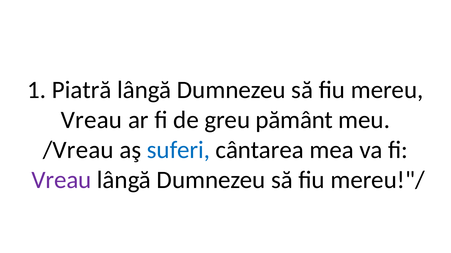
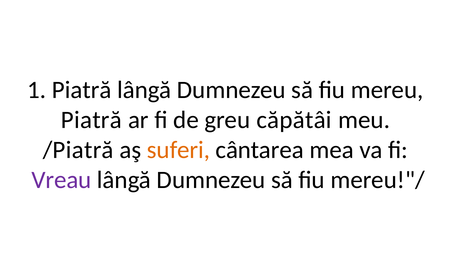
Vreau at (91, 120): Vreau -> Piatră
pământ: pământ -> căpătâi
/Vreau: /Vreau -> /Piatră
suferi colour: blue -> orange
